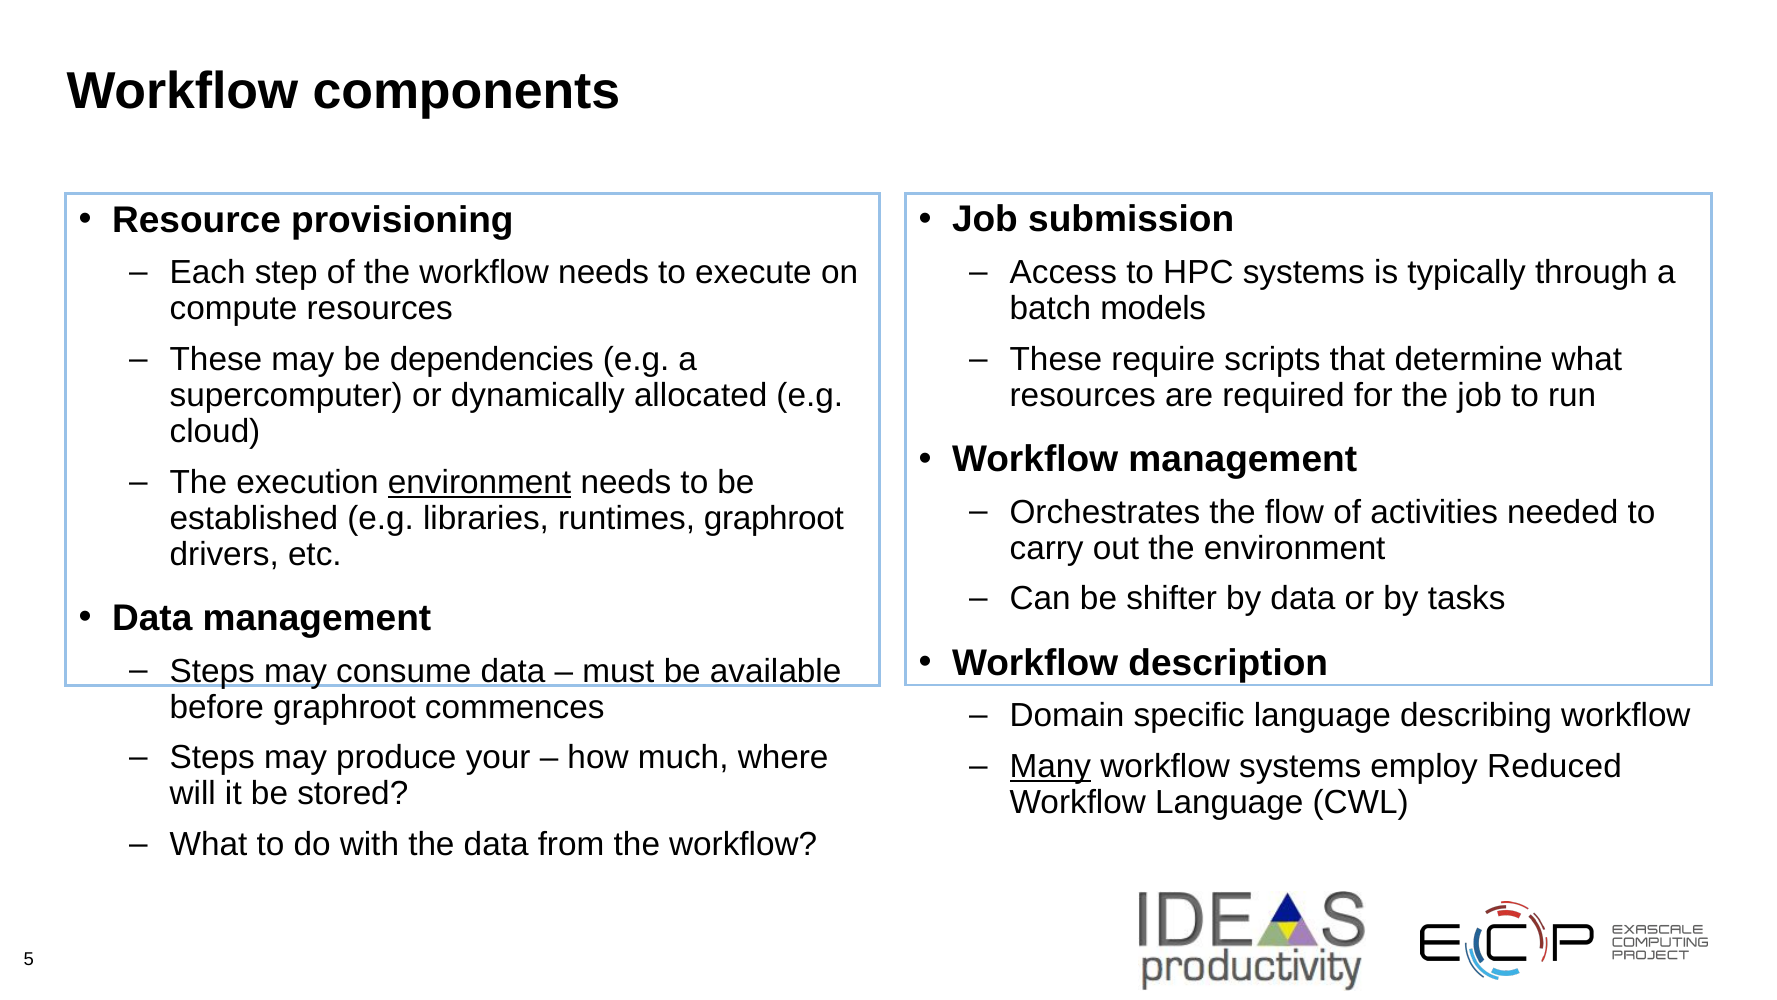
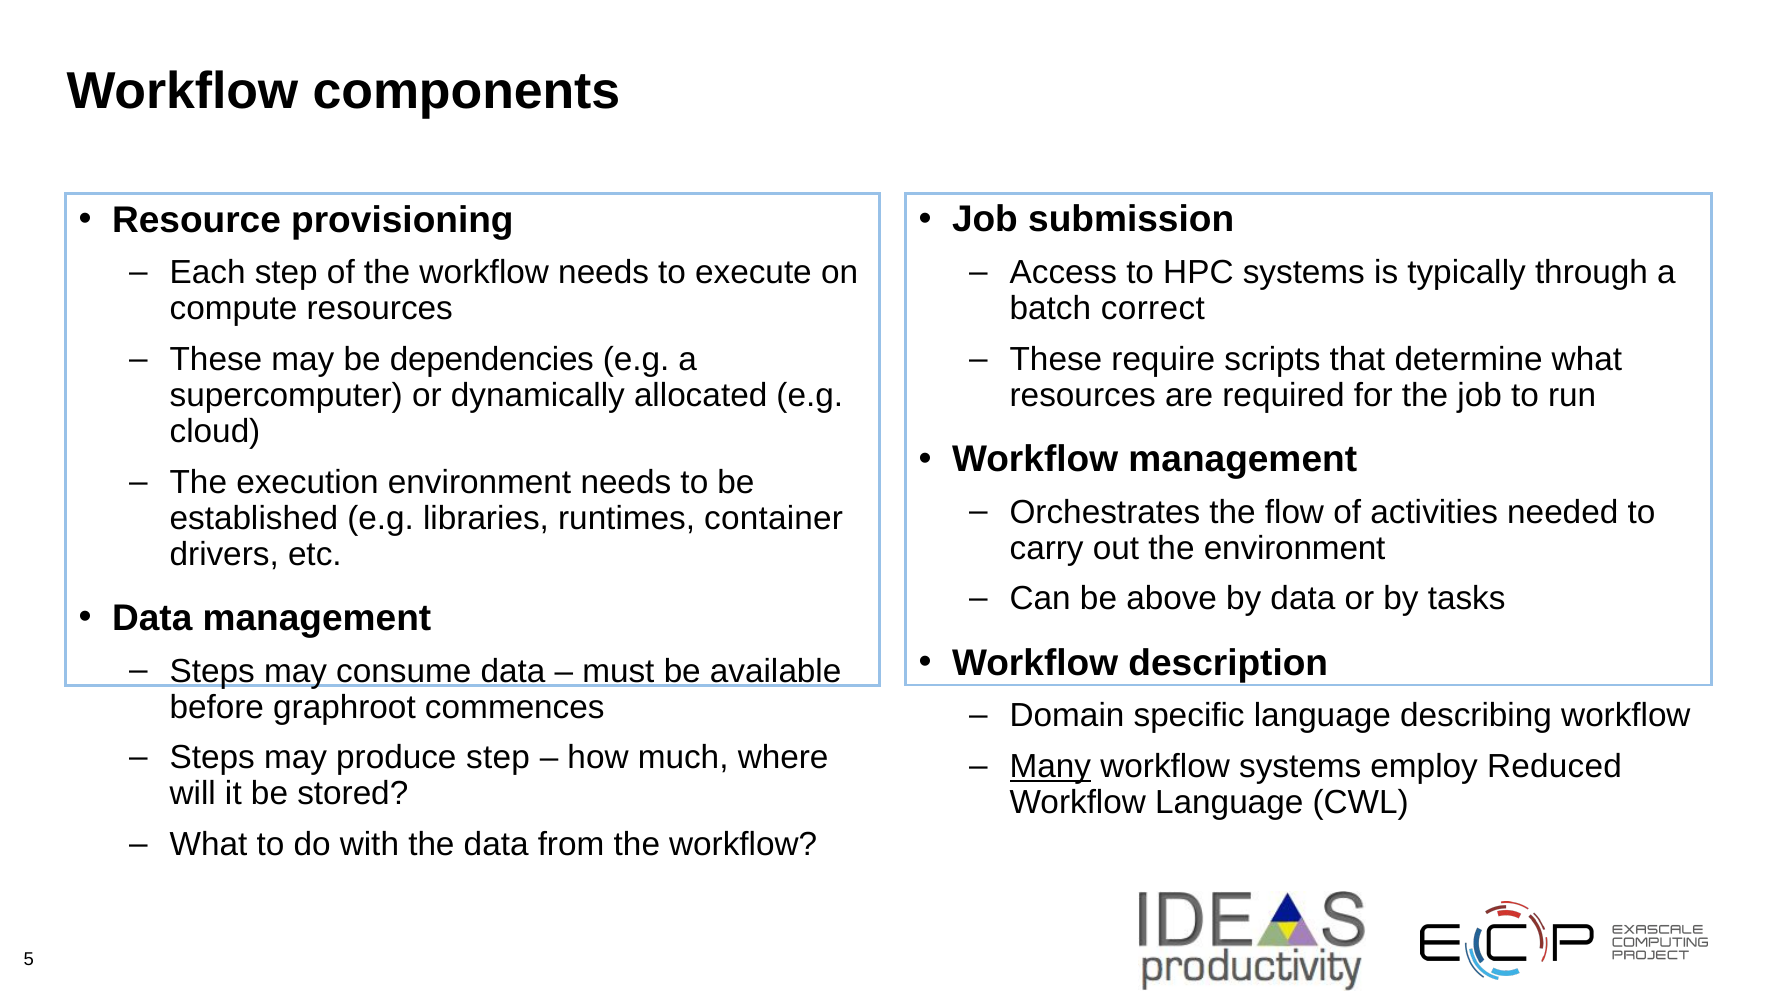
models: models -> correct
environment at (480, 482) underline: present -> none
runtimes graphroot: graphroot -> container
shifter: shifter -> above
produce your: your -> step
